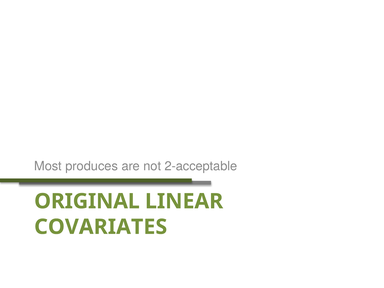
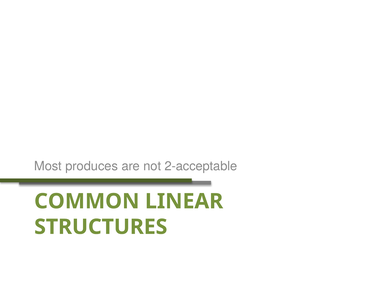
ORIGINAL: ORIGINAL -> COMMON
COVARIATES: COVARIATES -> STRUCTURES
